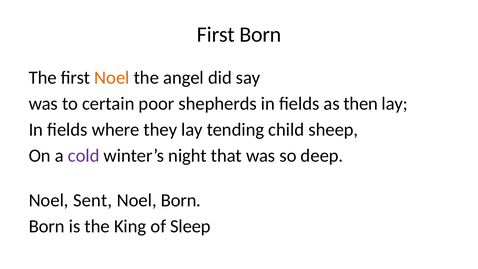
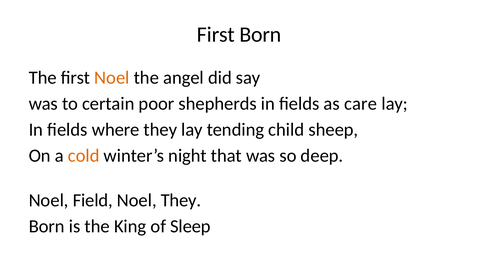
then: then -> care
cold colour: purple -> orange
Sent: Sent -> Field
Noel Born: Born -> They
